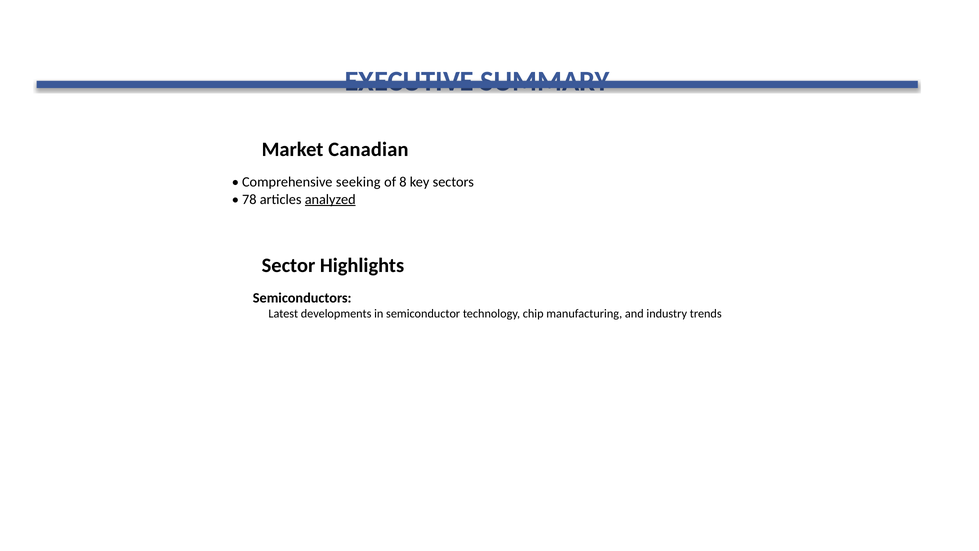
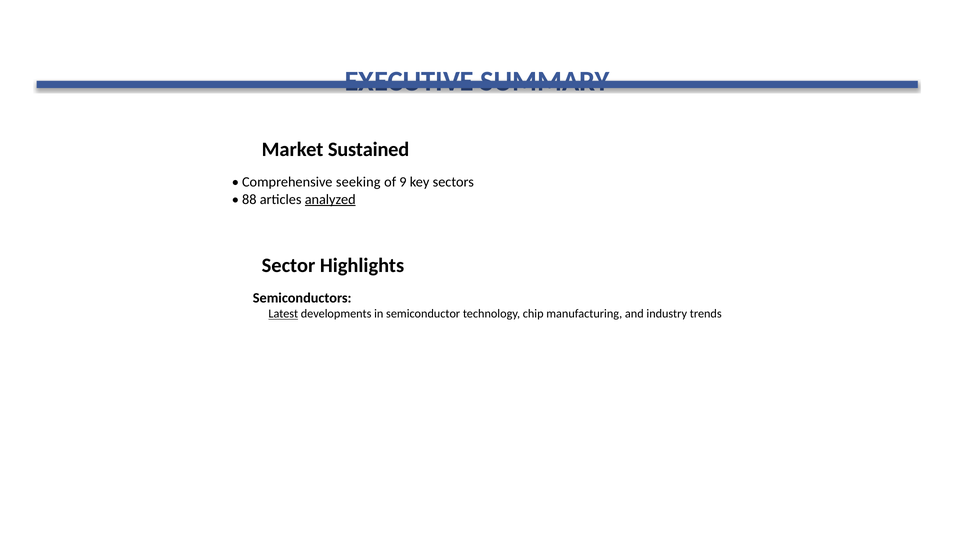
Canadian: Canadian -> Sustained
8: 8 -> 9
78: 78 -> 88
Latest underline: none -> present
